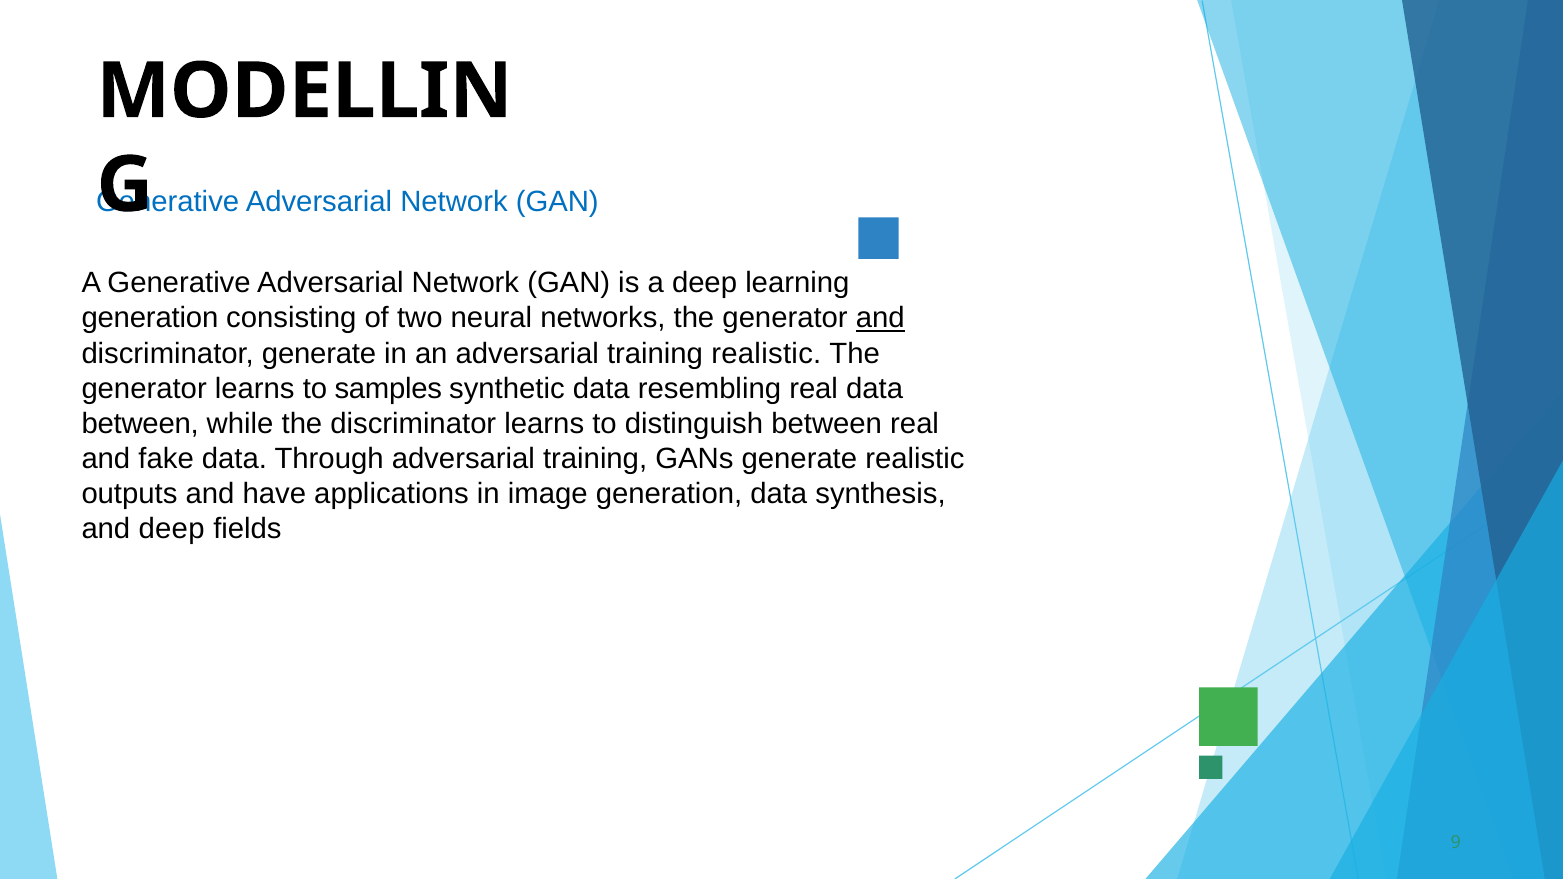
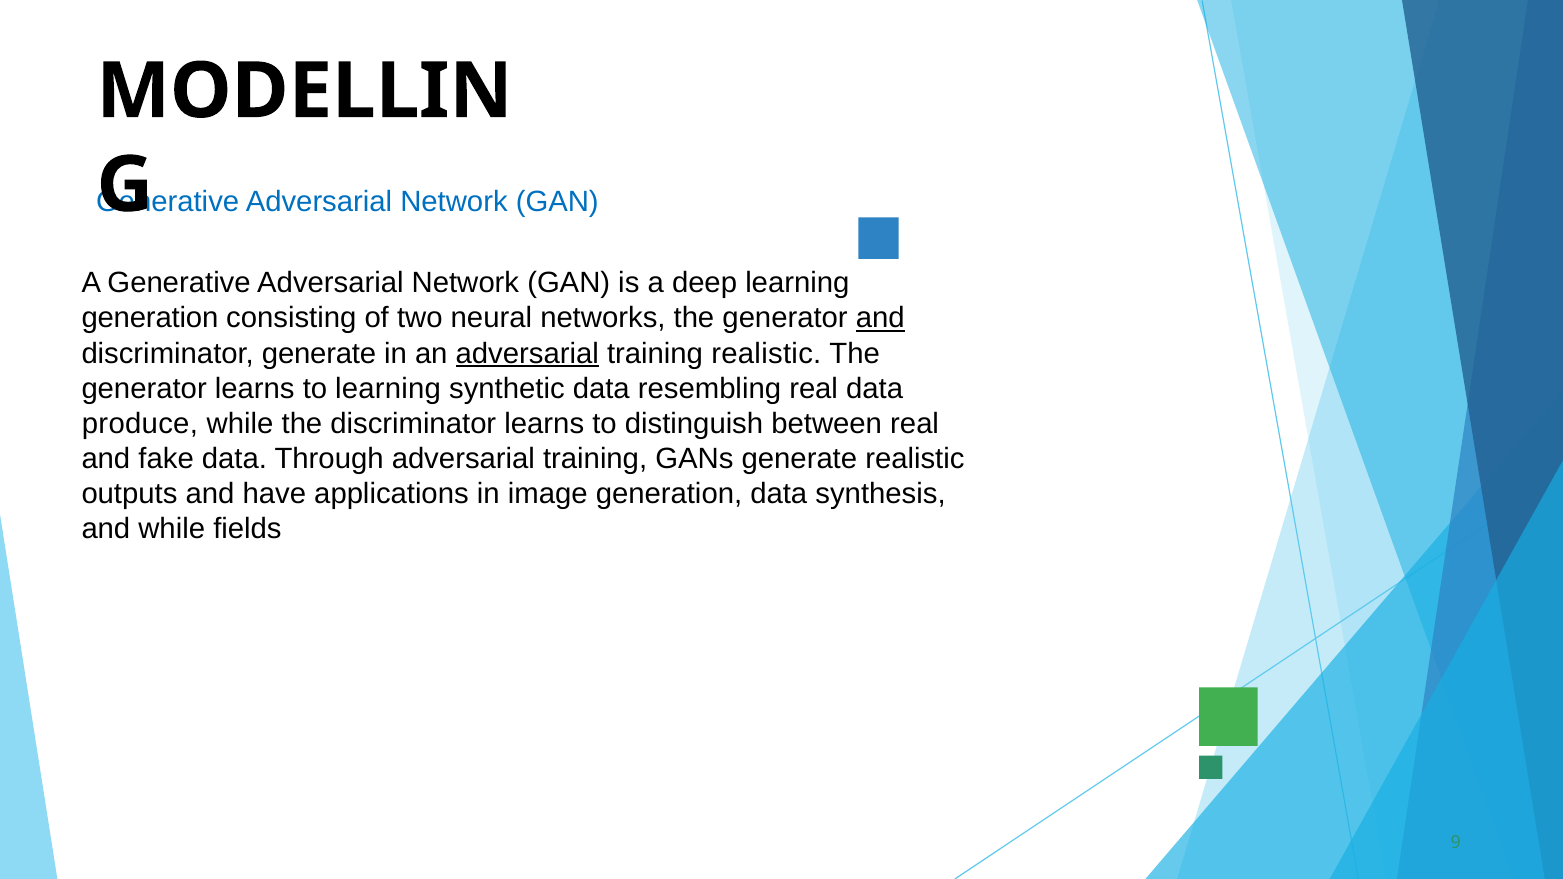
adversarial at (527, 353) underline: none -> present
to samples: samples -> learning
between at (140, 424): between -> produce
and deep: deep -> while
